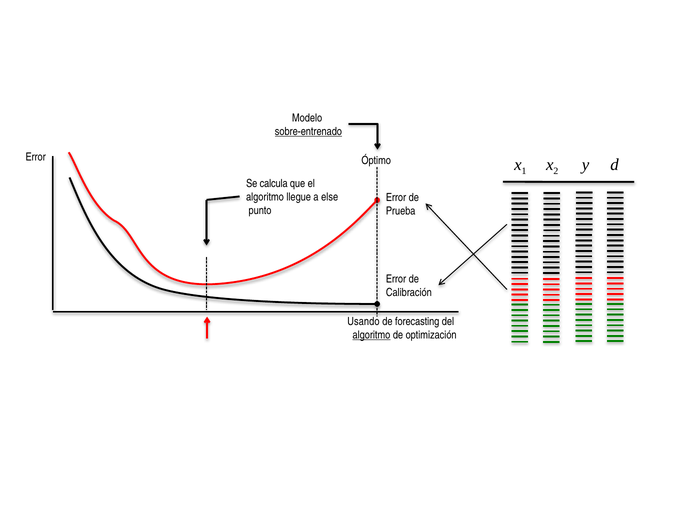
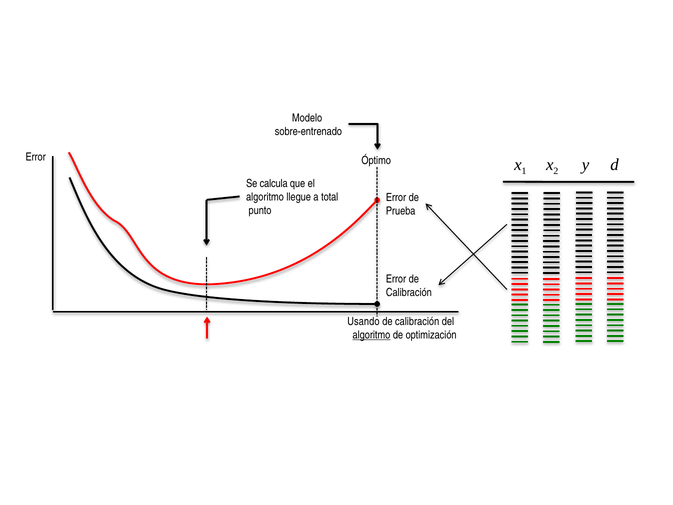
sobre-entrenado underline: present -> none
else: else -> total
forecasting at (417, 321): forecasting -> calibración
